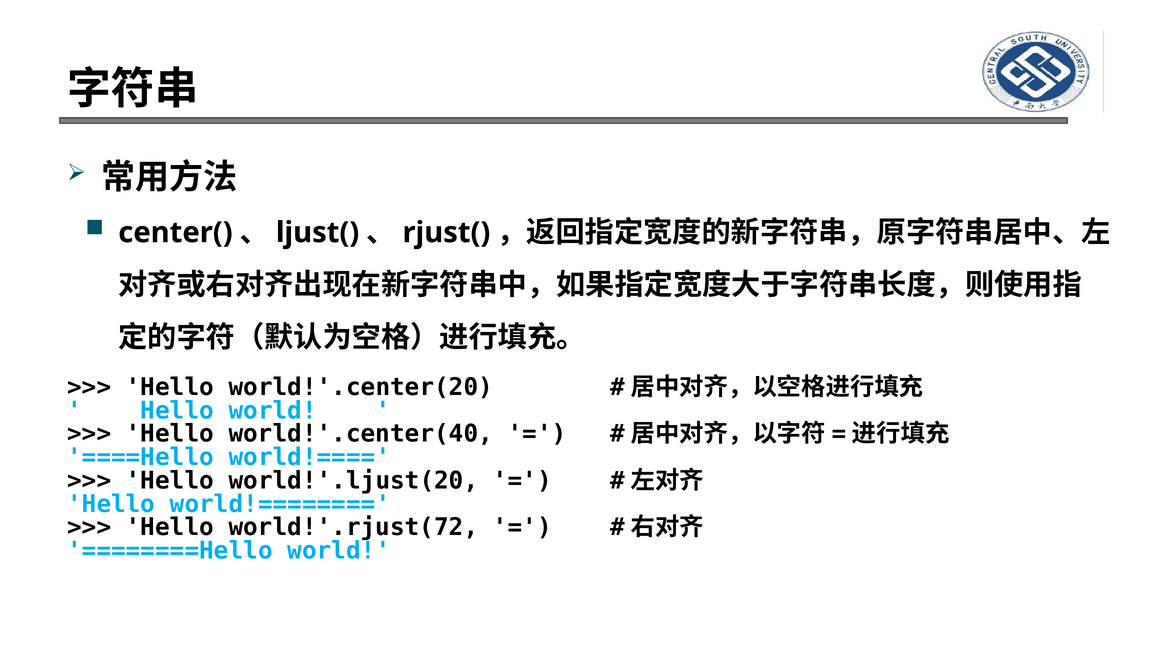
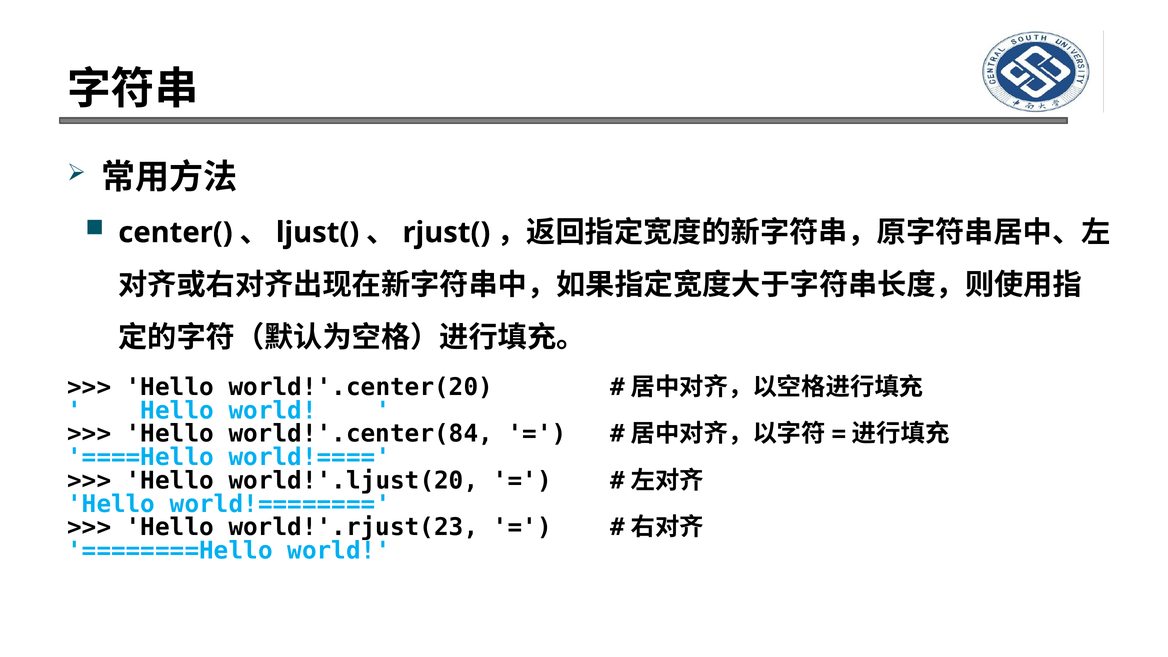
world!'.center(40: world!'.center(40 -> world!'.center(84
world!'.rjust(72: world!'.rjust(72 -> world!'.rjust(23
